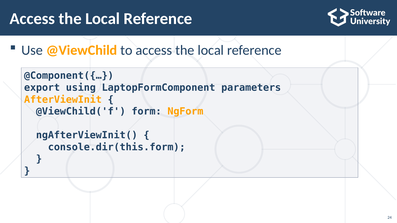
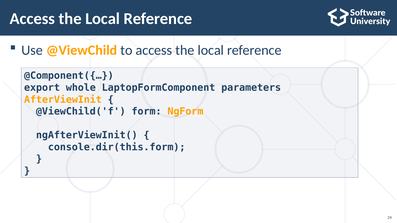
using: using -> whole
